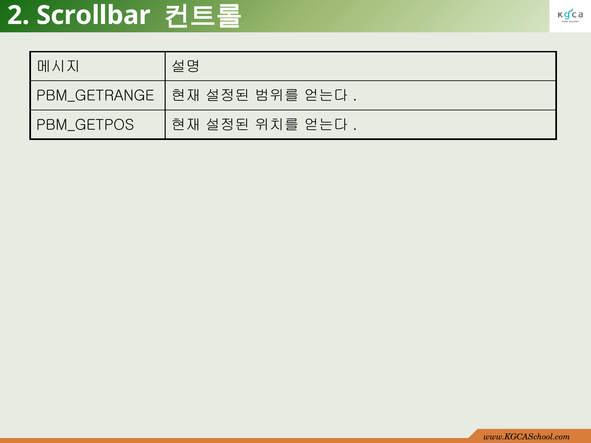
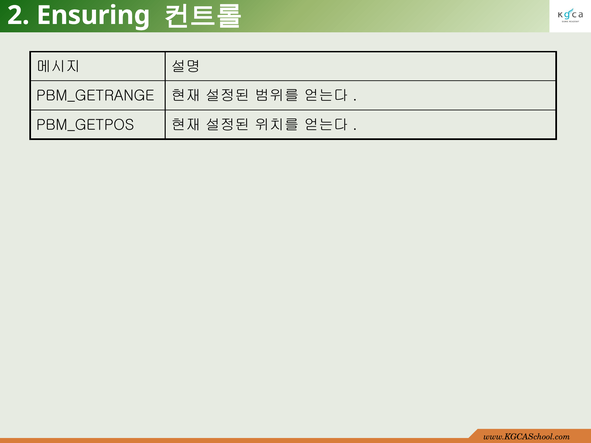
Scrollbar: Scrollbar -> Ensuring
